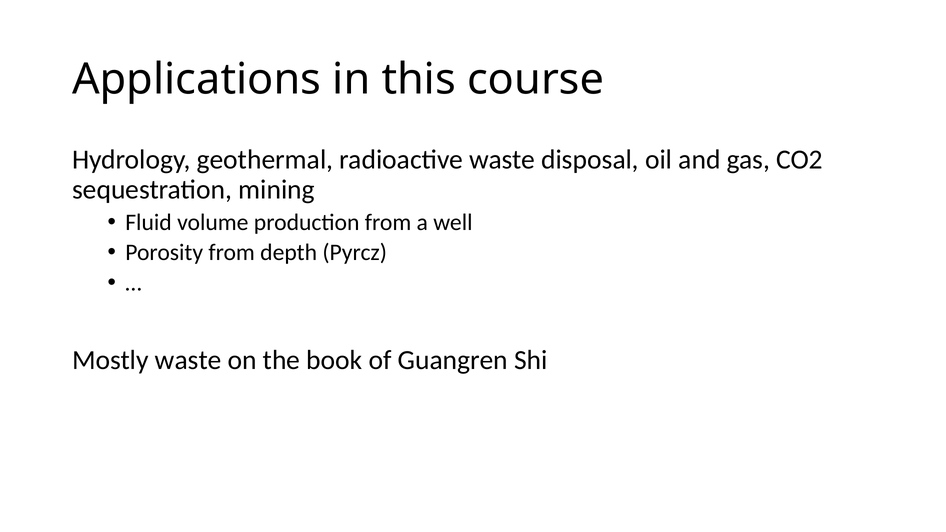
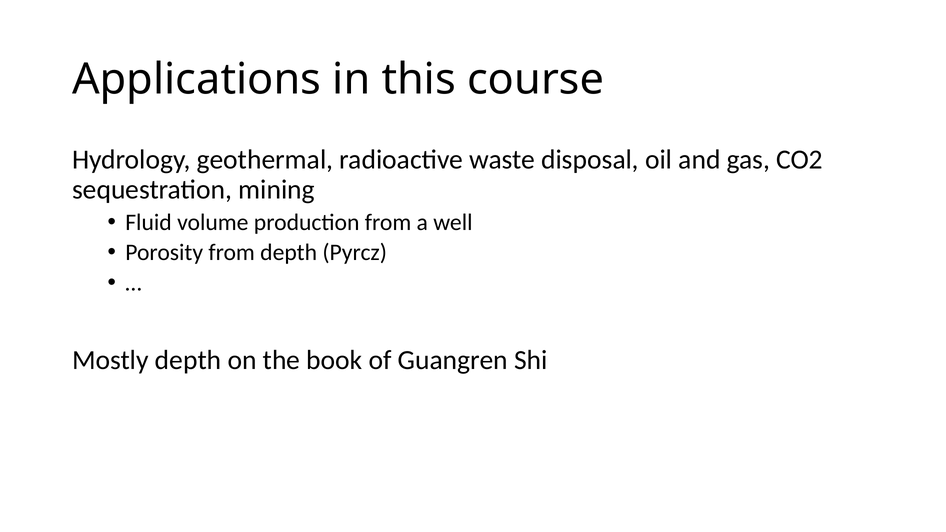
Mostly waste: waste -> depth
